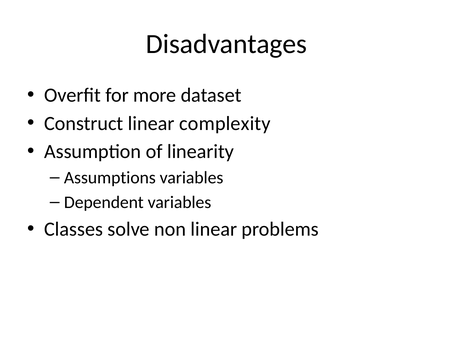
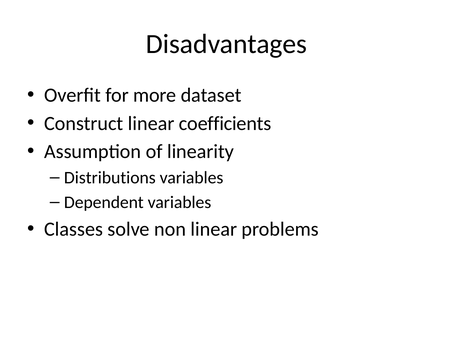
complexity: complexity -> coefficients
Assumptions: Assumptions -> Distributions
